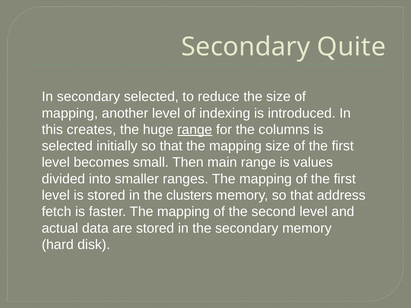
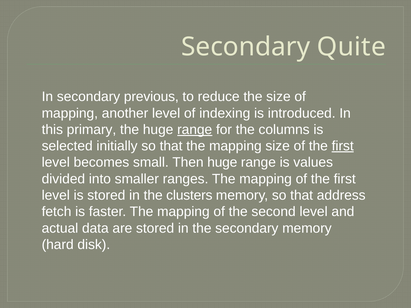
secondary selected: selected -> previous
creates: creates -> primary
first at (343, 146) underline: none -> present
Then main: main -> huge
